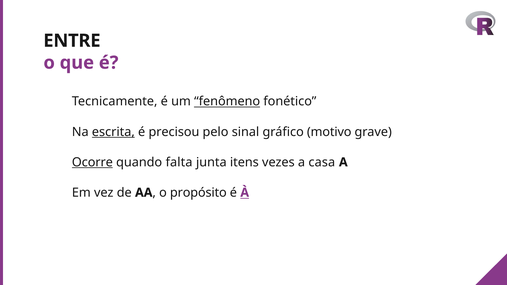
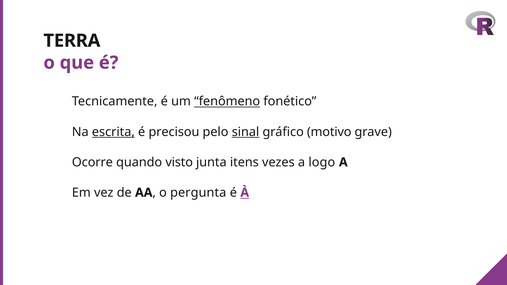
ENTRE: ENTRE -> TERRA
sinal underline: none -> present
Ocorre underline: present -> none
falta: falta -> visto
casa: casa -> logo
propósito: propósito -> pergunta
